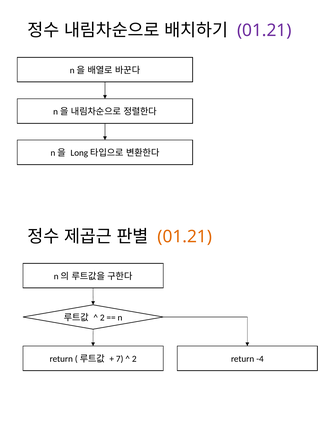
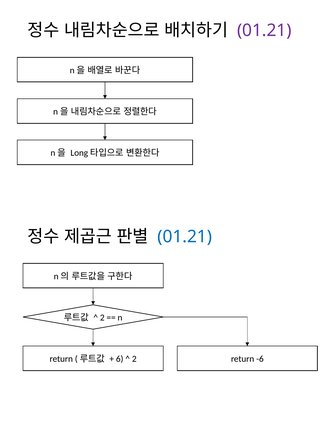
01.21 at (185, 236) colour: orange -> blue
7: 7 -> 6
-4: -4 -> -6
